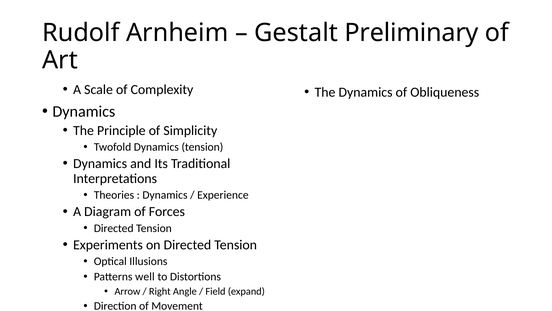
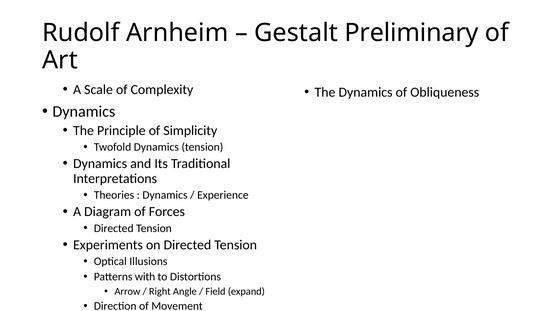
well: well -> with
